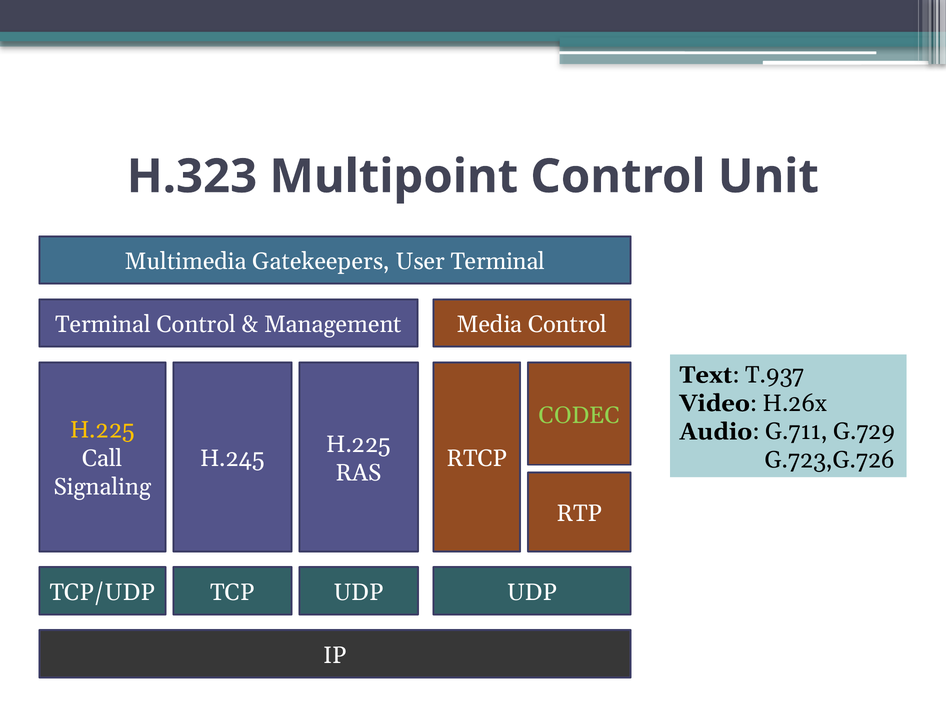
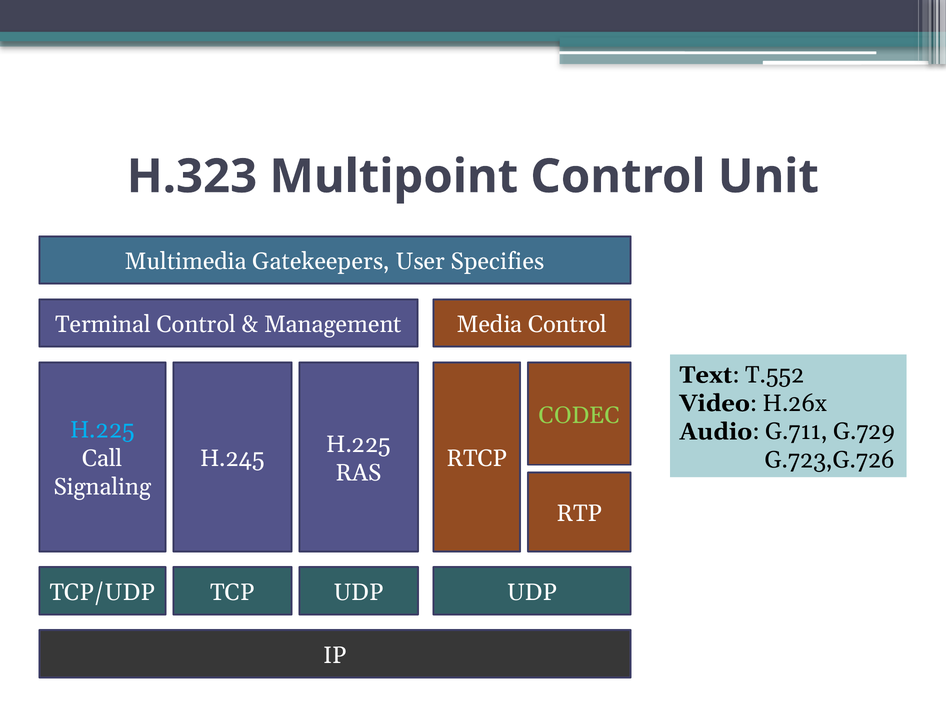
User Terminal: Terminal -> Specifies
T.937: T.937 -> T.552
H.225 at (102, 430) colour: yellow -> light blue
